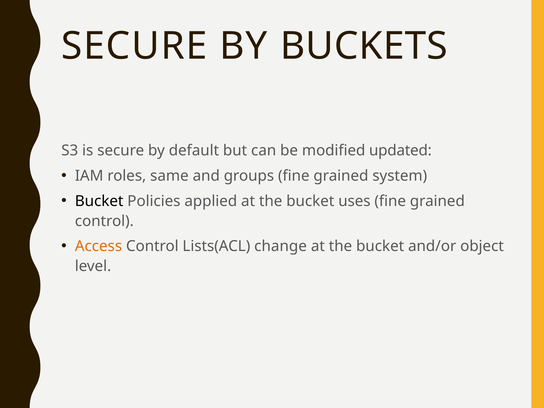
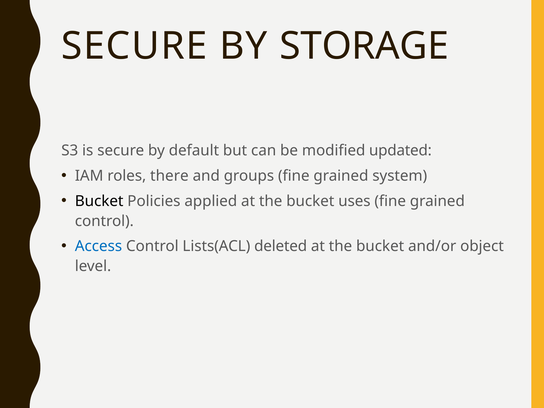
BUCKETS: BUCKETS -> STORAGE
same: same -> there
Access colour: orange -> blue
change: change -> deleted
